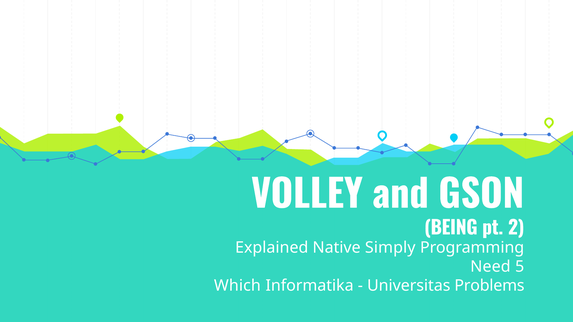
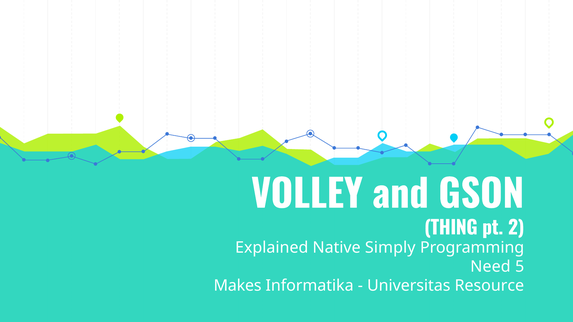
BEING: BEING -> THING
Which: Which -> Makes
Problems: Problems -> Resource
